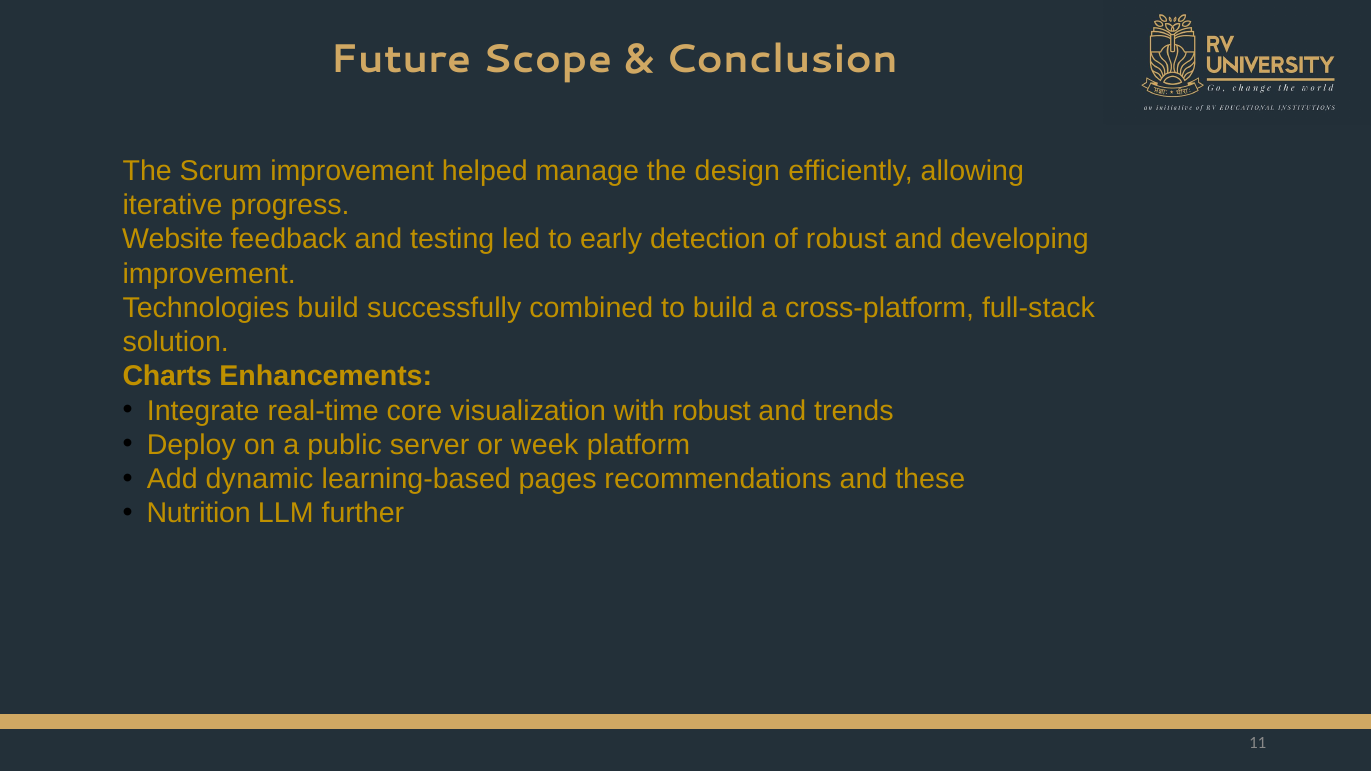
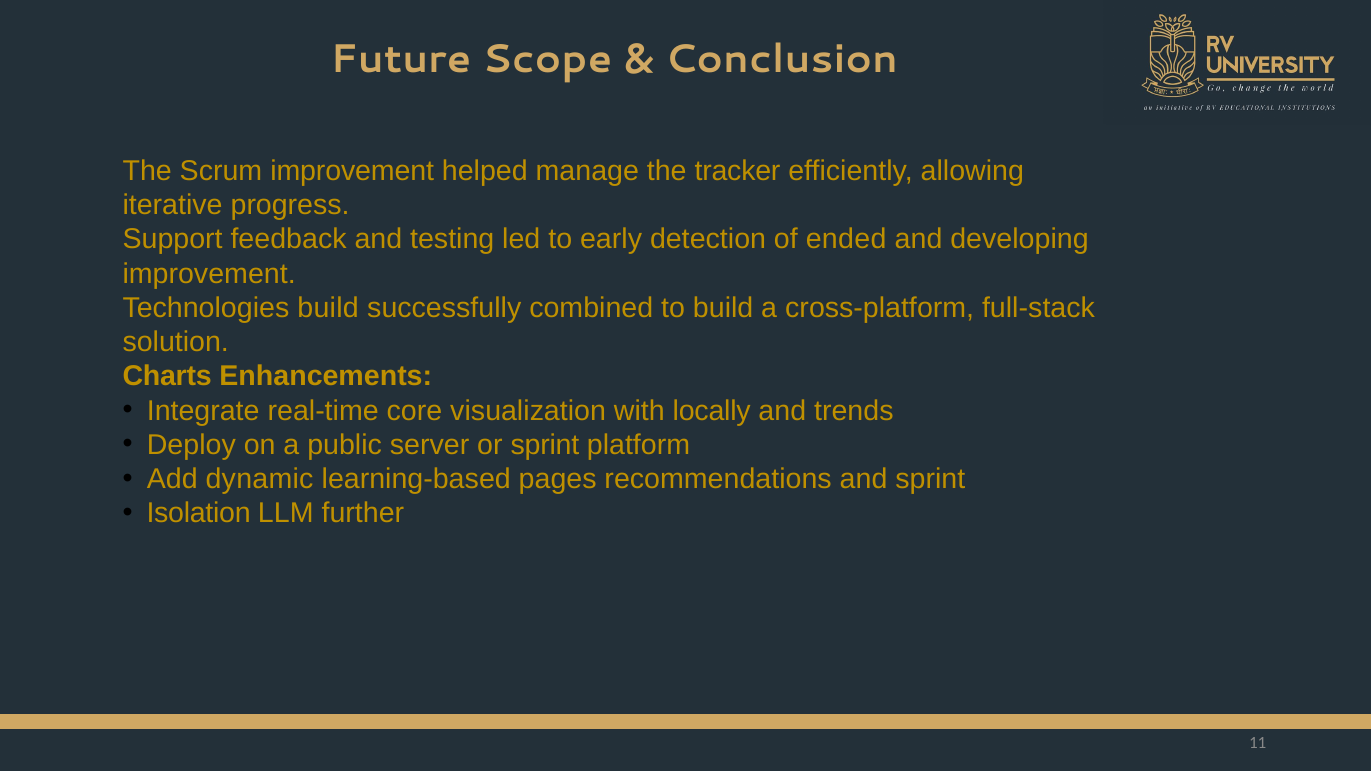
design: design -> tracker
Website: Website -> Support
of robust: robust -> ended
with robust: robust -> locally
or week: week -> sprint
and these: these -> sprint
Nutrition: Nutrition -> Isolation
